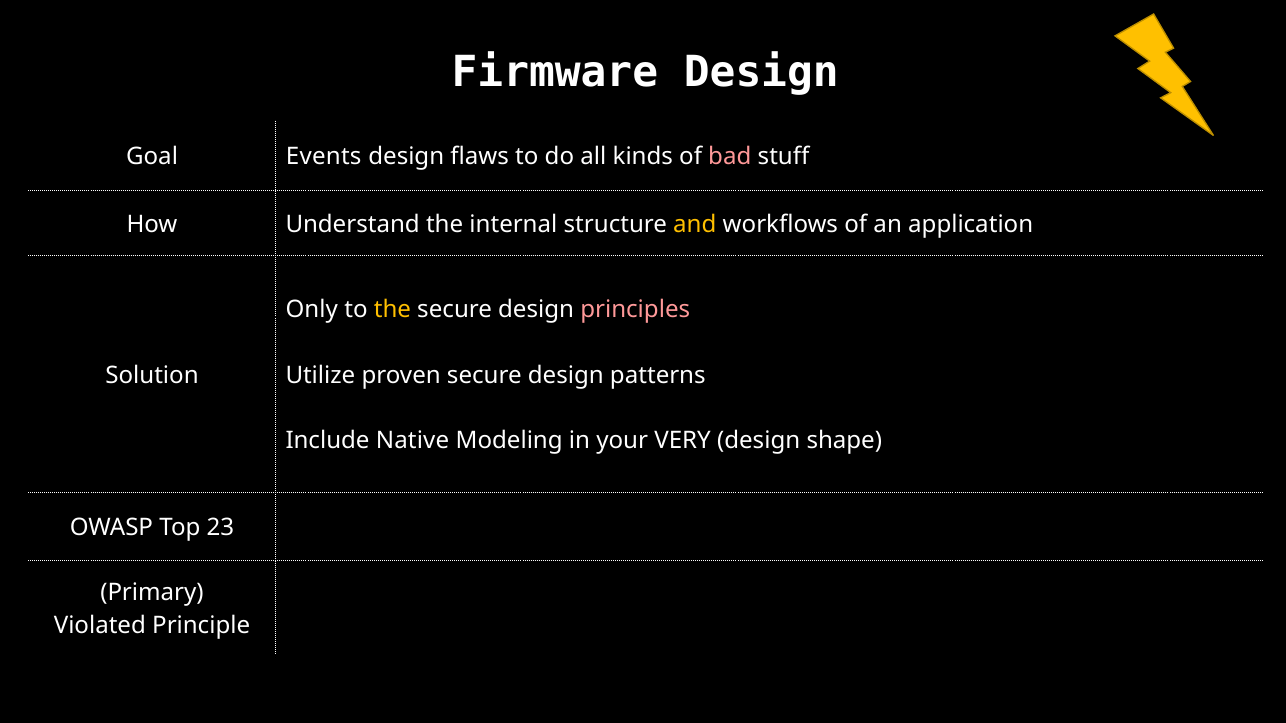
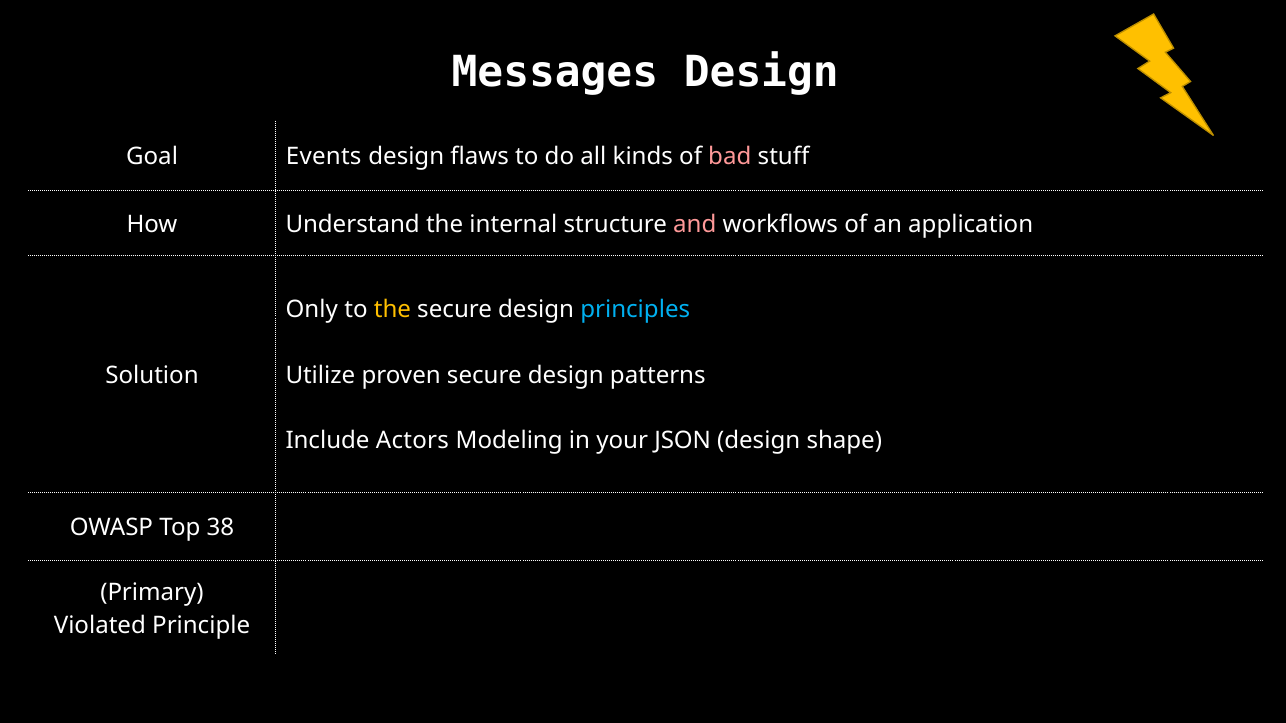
Firmware: Firmware -> Messages
and colour: yellow -> pink
principles colour: pink -> light blue
Native: Native -> Actors
VERY: VERY -> JSON
23: 23 -> 38
